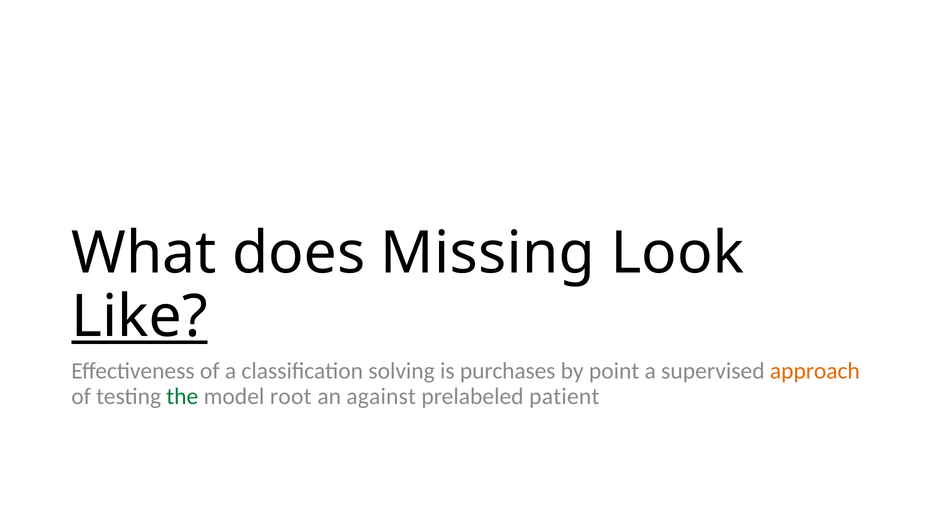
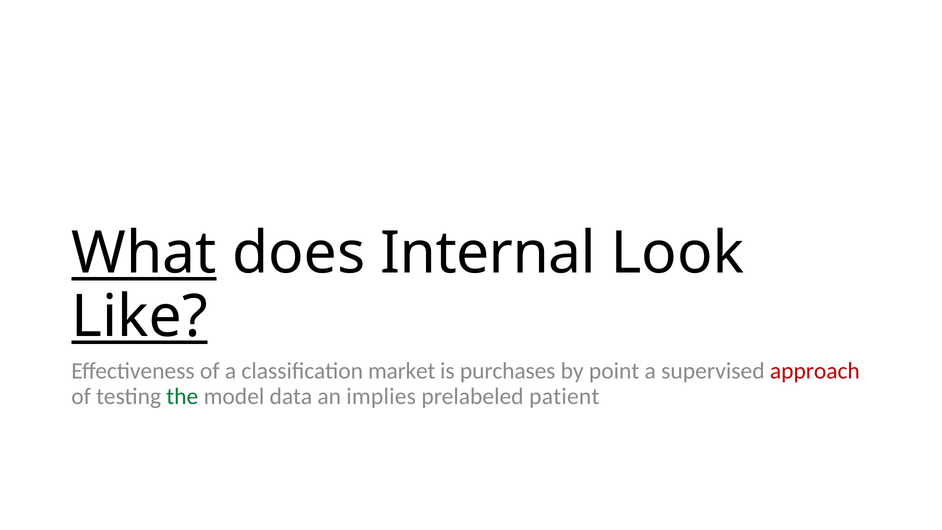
What underline: none -> present
Missing: Missing -> Internal
solving: solving -> market
approach colour: orange -> red
root: root -> data
against: against -> implies
